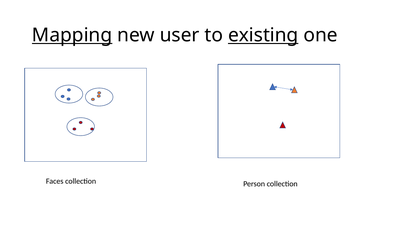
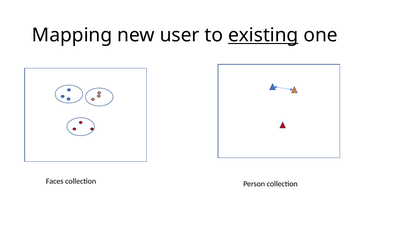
Mapping underline: present -> none
